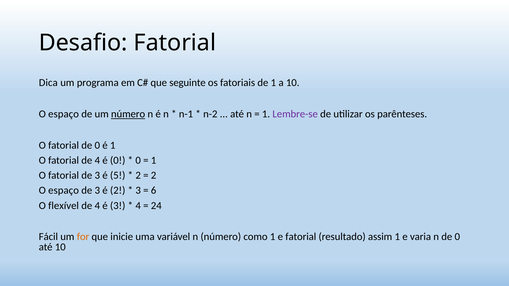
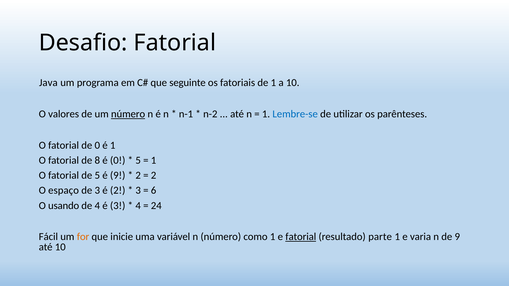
Dica: Dica -> Java
espaço at (64, 114): espaço -> valores
Lembre-se colour: purple -> blue
fatorial de 4: 4 -> 8
0 at (138, 161): 0 -> 5
fatorial de 3: 3 -> 5
é 5: 5 -> 9
flexível: flexível -> usando
fatorial at (301, 237) underline: none -> present
assim: assim -> parte
n de 0: 0 -> 9
